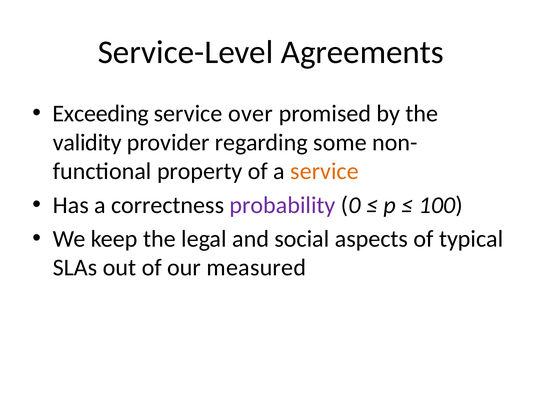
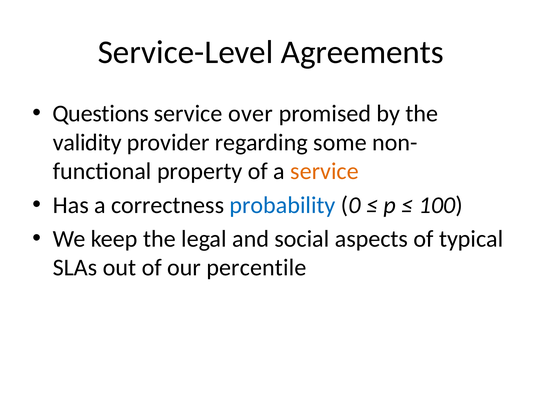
Exceeding: Exceeding -> Questions
probability colour: purple -> blue
measured: measured -> percentile
